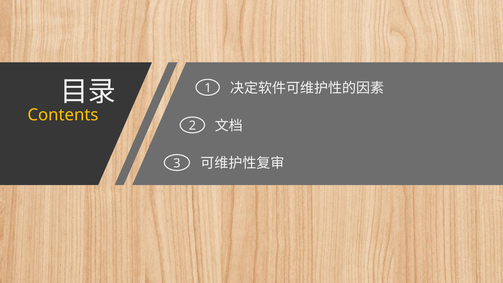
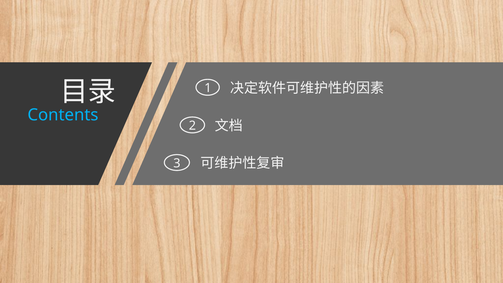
Contents colour: yellow -> light blue
